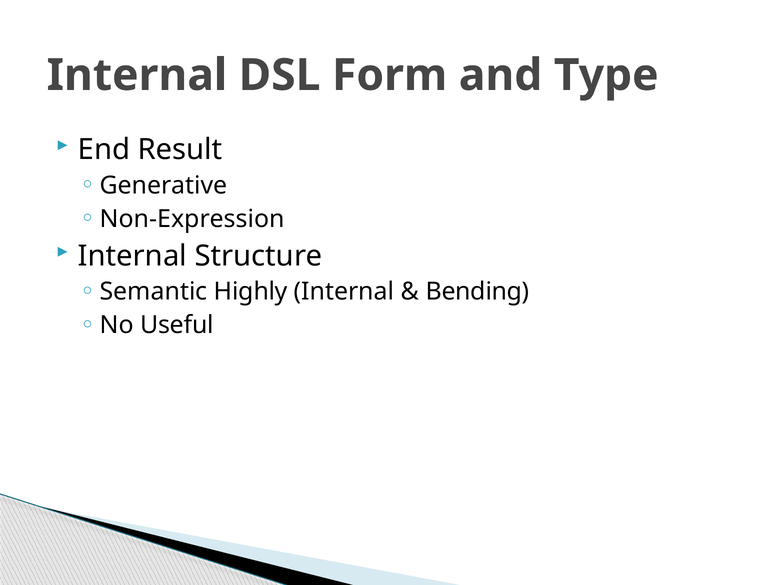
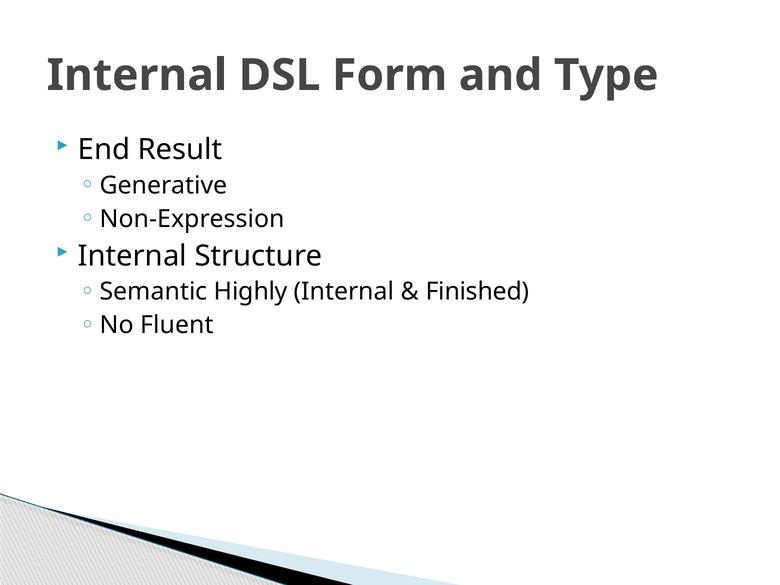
Bending: Bending -> Finished
Useful: Useful -> Fluent
